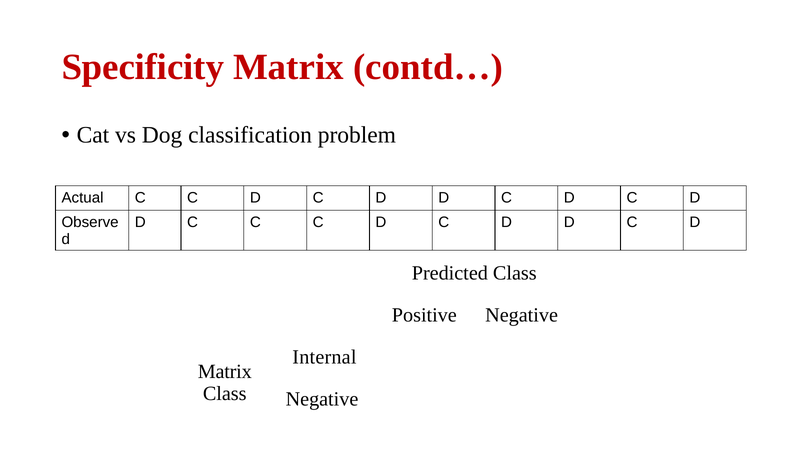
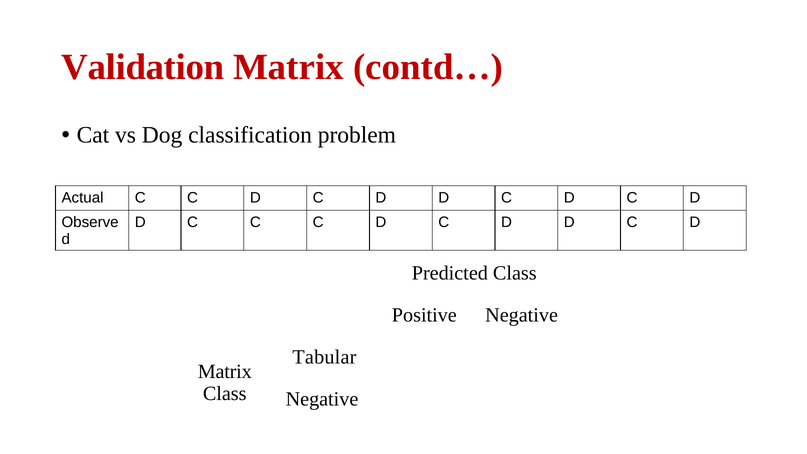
Specificity: Specificity -> Validation
Internal: Internal -> Tabular
